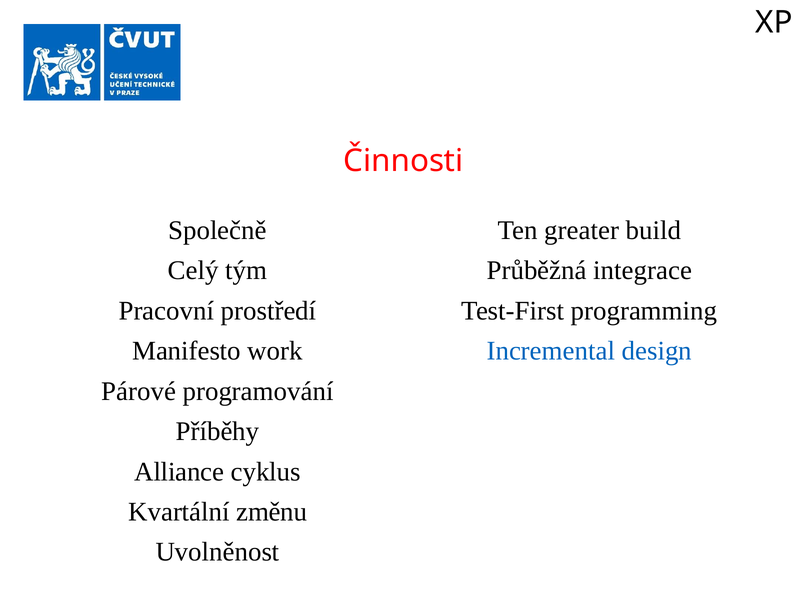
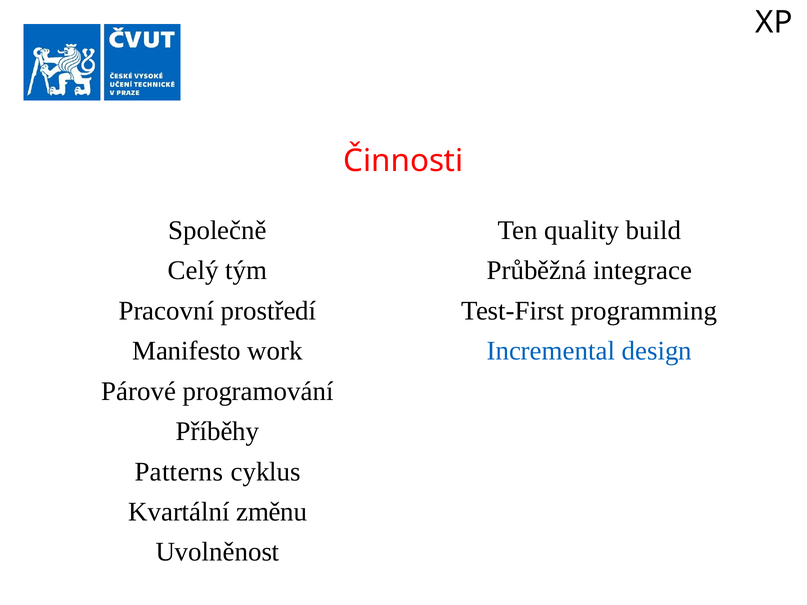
greater: greater -> quality
Alliance: Alliance -> Patterns
